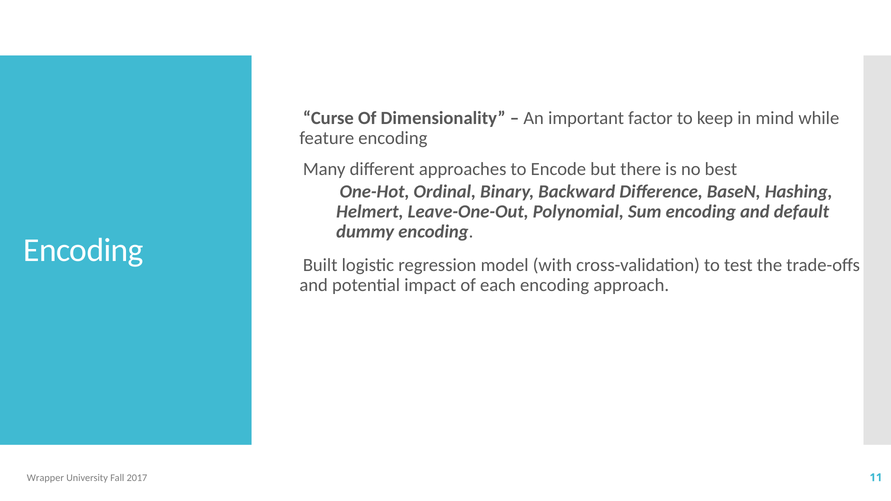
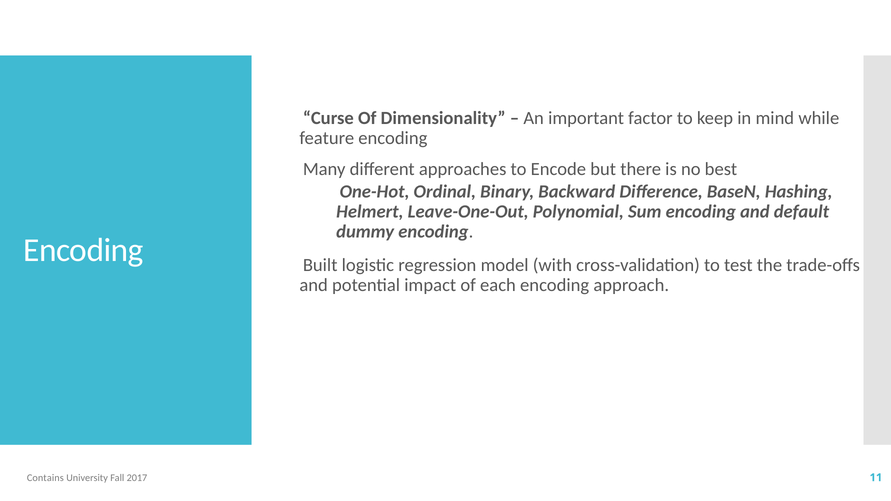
Wrapper: Wrapper -> Contains
